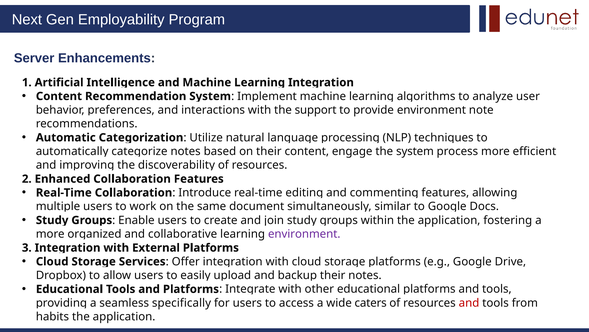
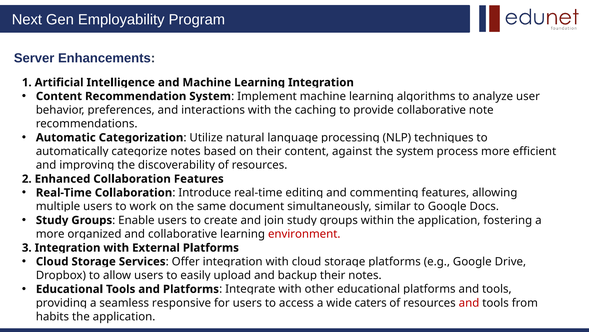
support: support -> caching
provide environment: environment -> collaborative
engage: engage -> against
environment at (304, 234) colour: purple -> red
specifically: specifically -> responsive
